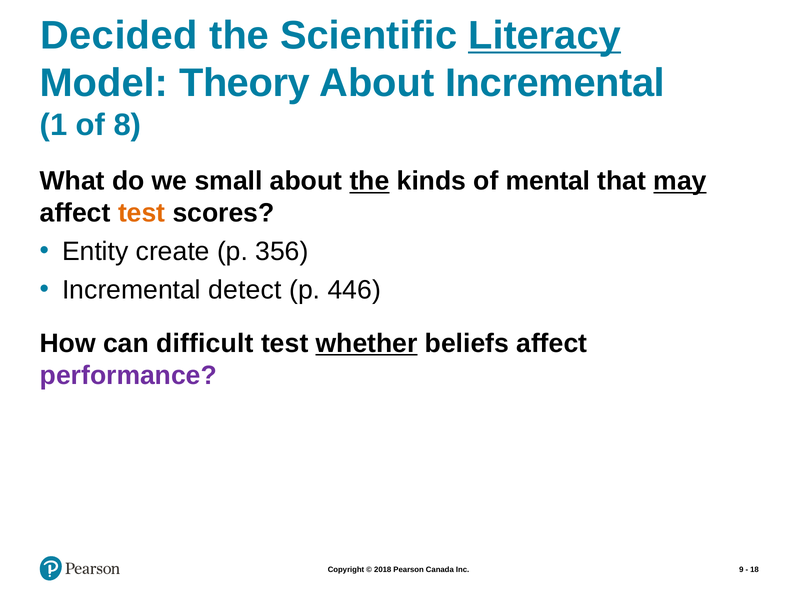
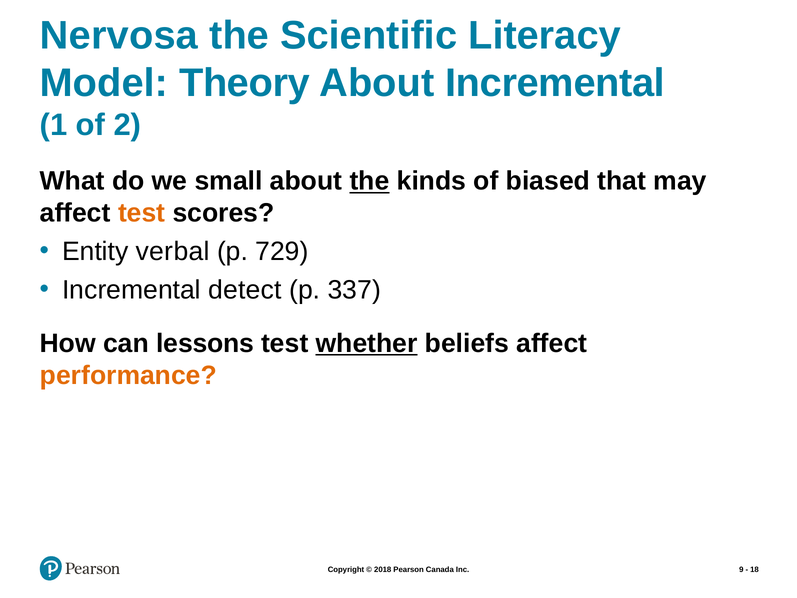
Decided: Decided -> Nervosa
Literacy underline: present -> none
8: 8 -> 2
mental: mental -> biased
may underline: present -> none
create: create -> verbal
356: 356 -> 729
446: 446 -> 337
difficult: difficult -> lessons
performance colour: purple -> orange
